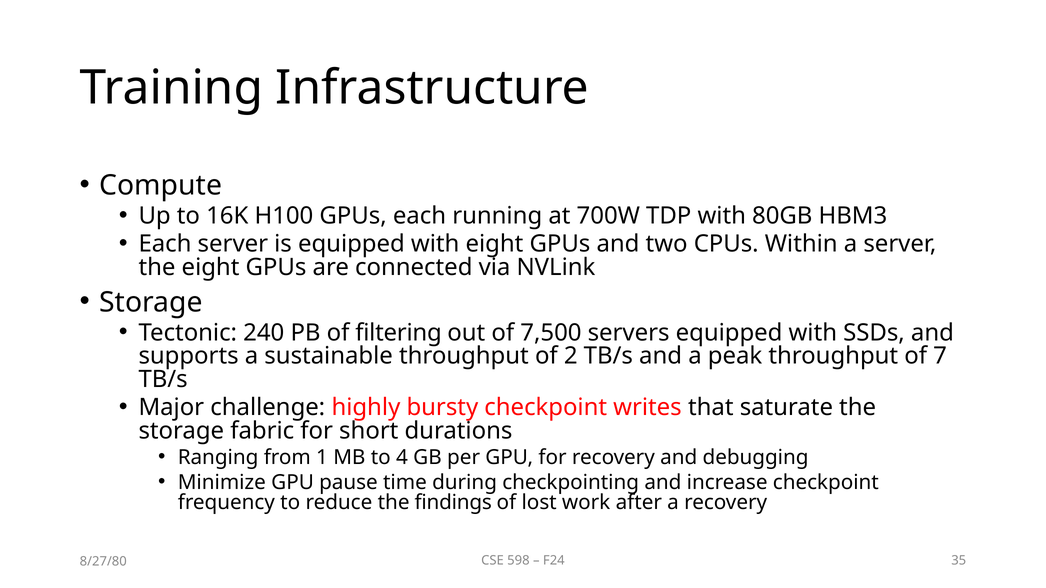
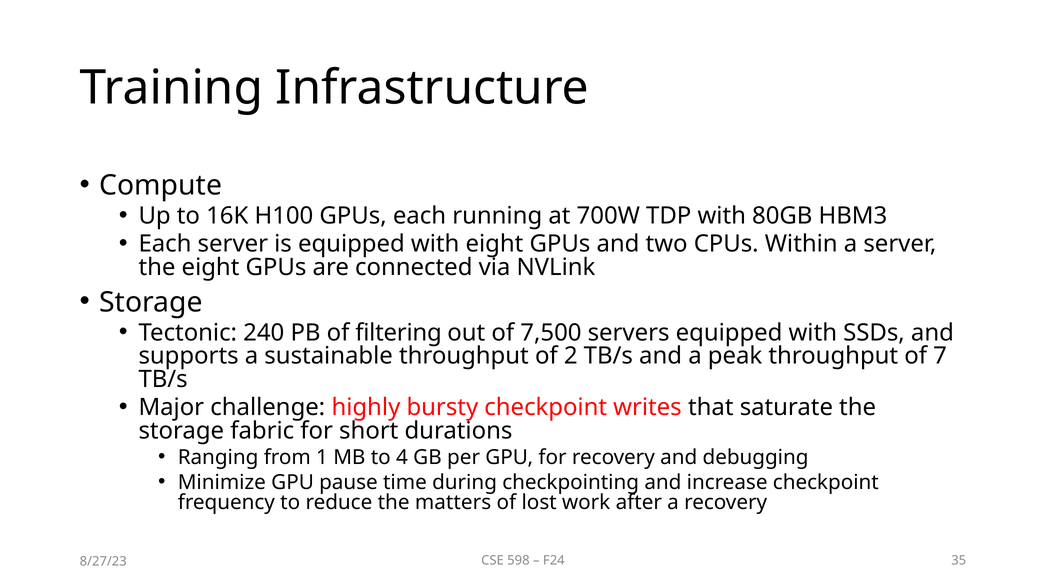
findings: findings -> matters
8/27/80: 8/27/80 -> 8/27/23
